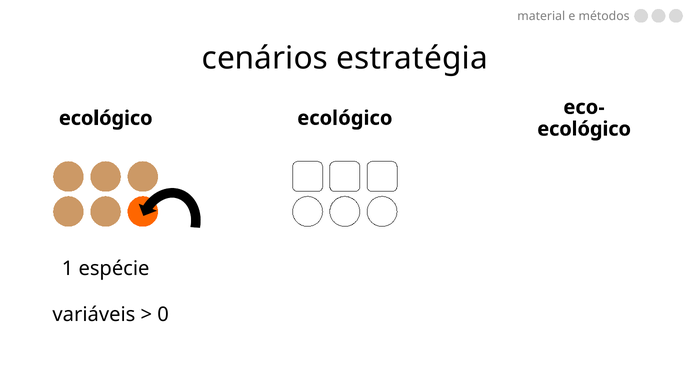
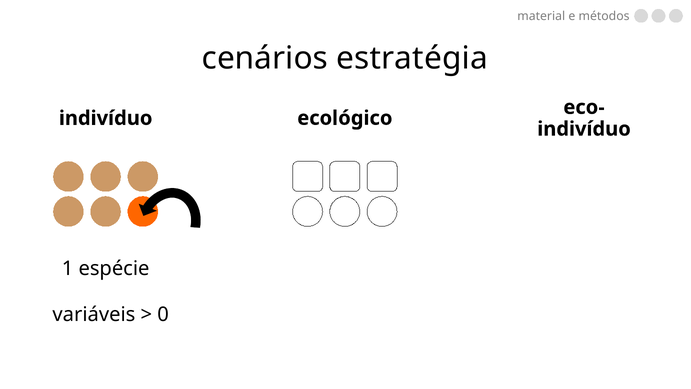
ecológico at (106, 118): ecológico -> indivíduo
ecológico at (584, 129): ecológico -> indivíduo
